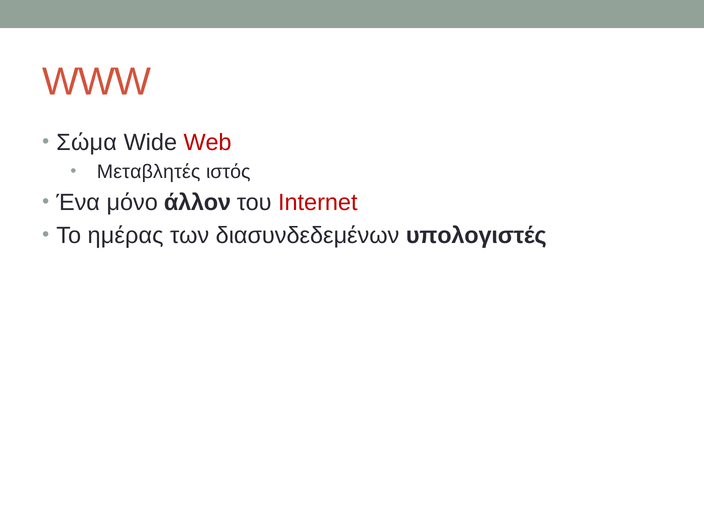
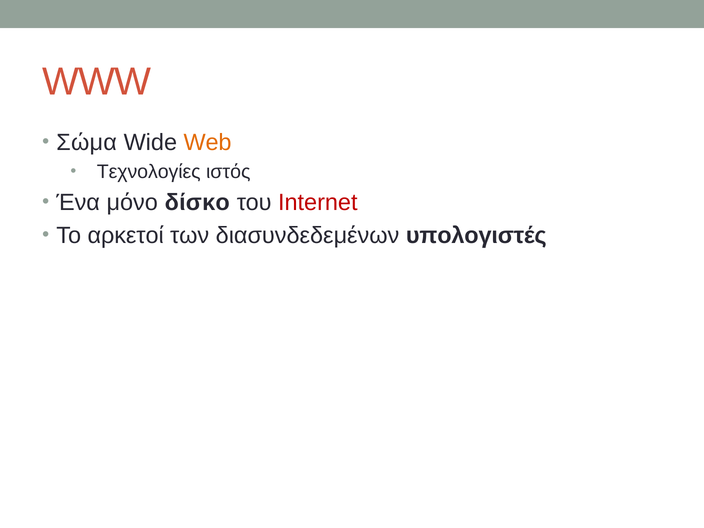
Web colour: red -> orange
Μεταβλητές: Μεταβλητές -> Τεχνολογίες
άλλον: άλλον -> δίσκο
ημέρας: ημέρας -> αρκετοί
